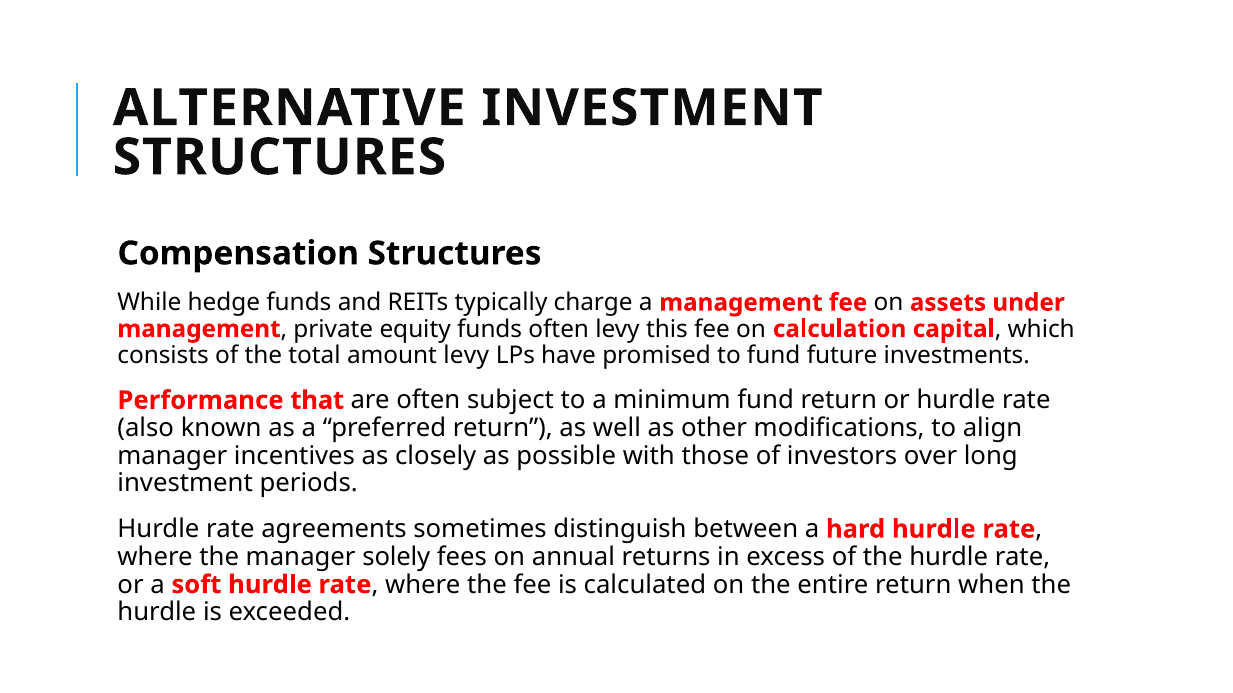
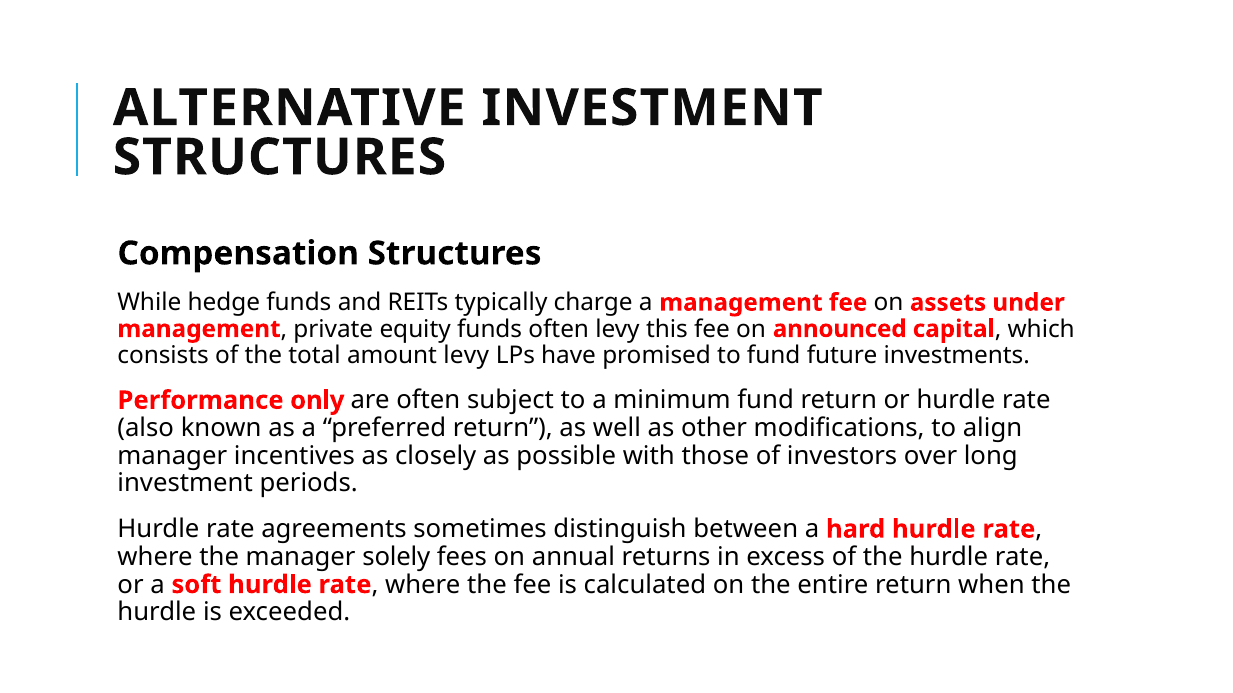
calculation: calculation -> announced
that: that -> only
